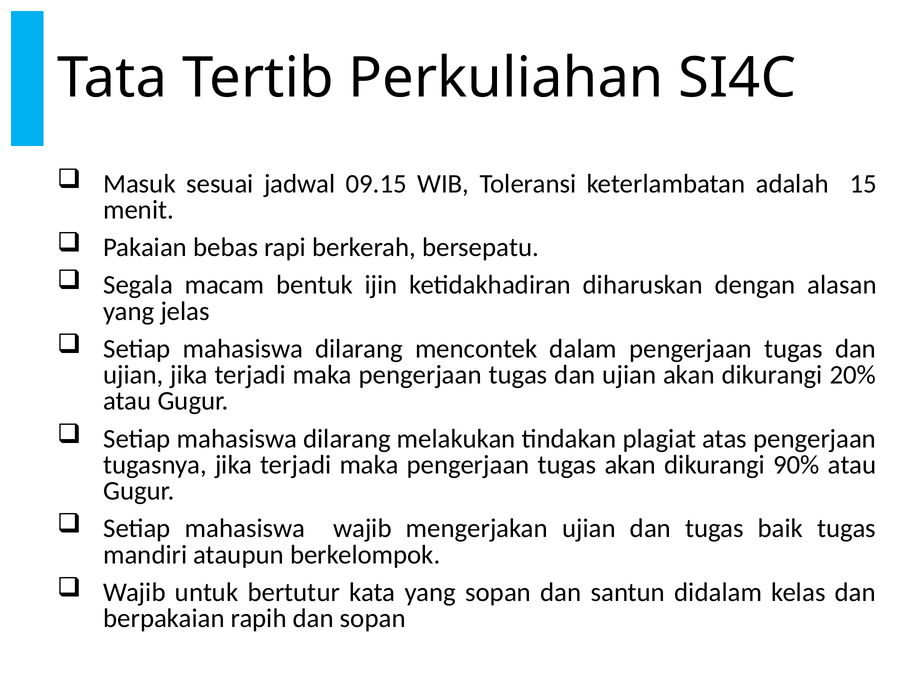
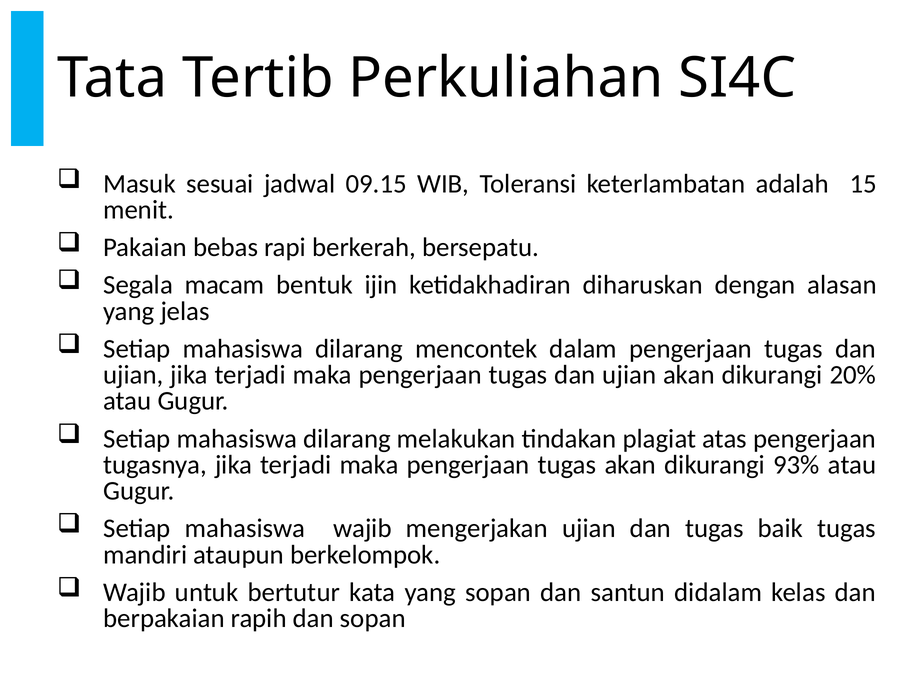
90%: 90% -> 93%
